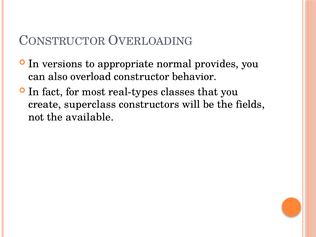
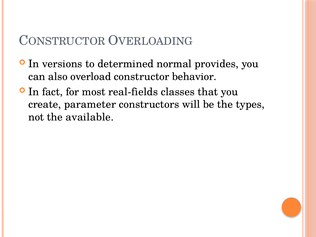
appropriate: appropriate -> determined
real-types: real-types -> real-fields
superclass: superclass -> parameter
fields: fields -> types
